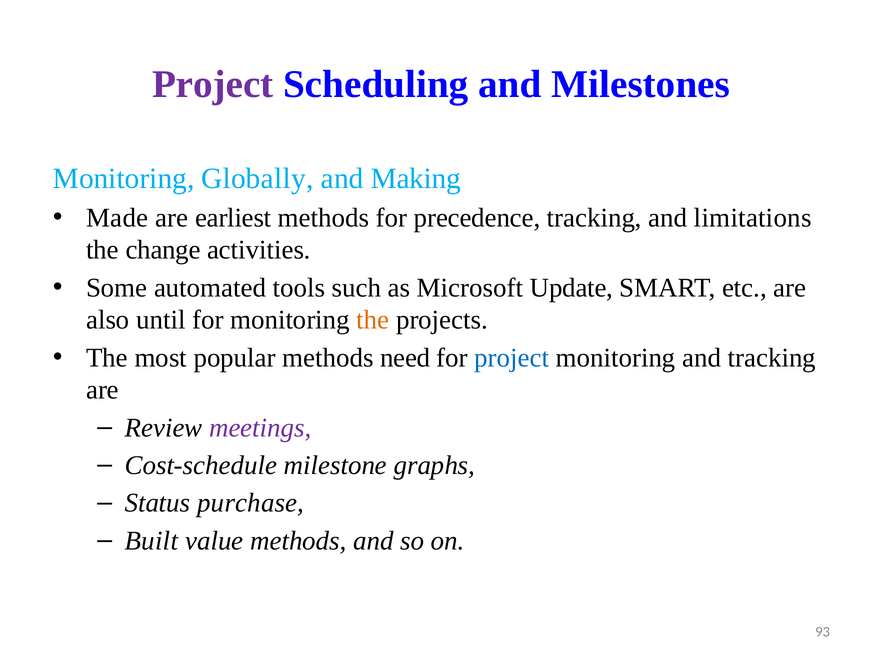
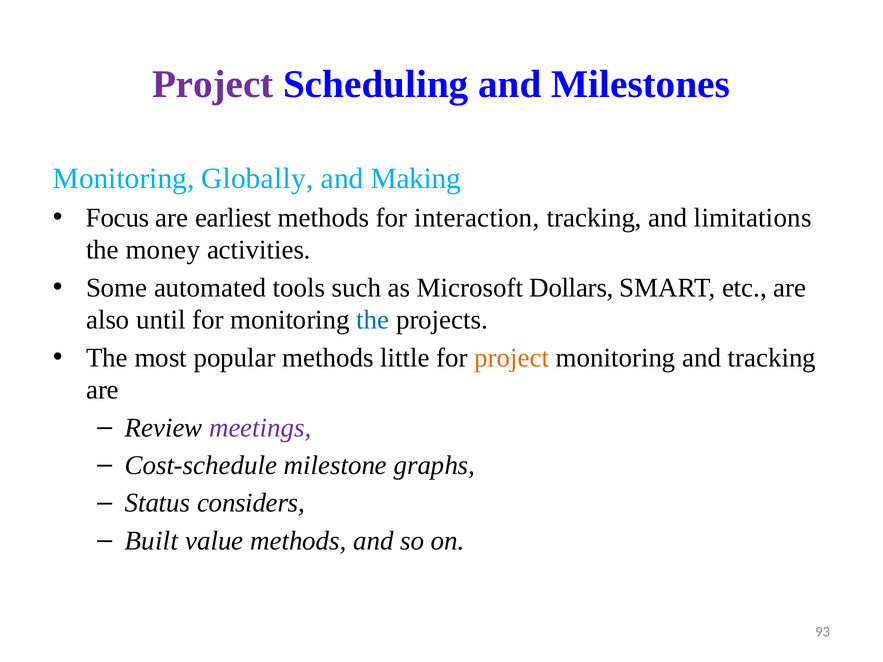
Made: Made -> Focus
precedence: precedence -> interaction
change: change -> money
Update: Update -> Dollars
the at (373, 320) colour: orange -> blue
need: need -> little
project at (512, 358) colour: blue -> orange
purchase: purchase -> considers
